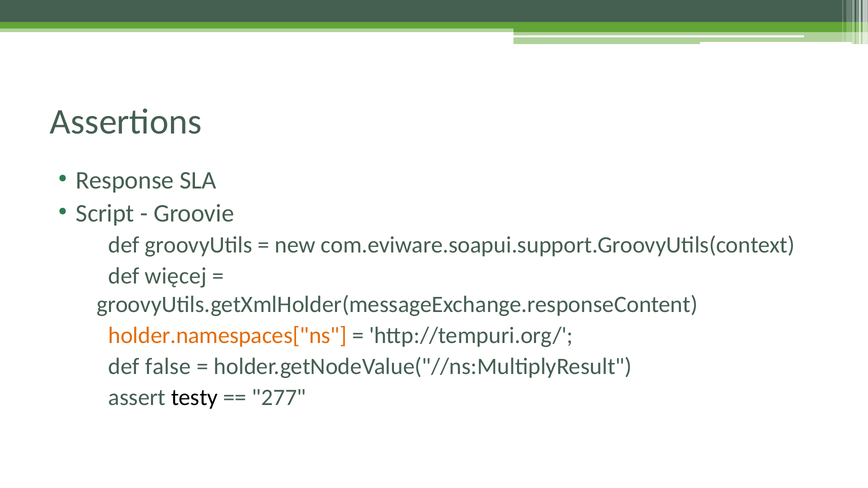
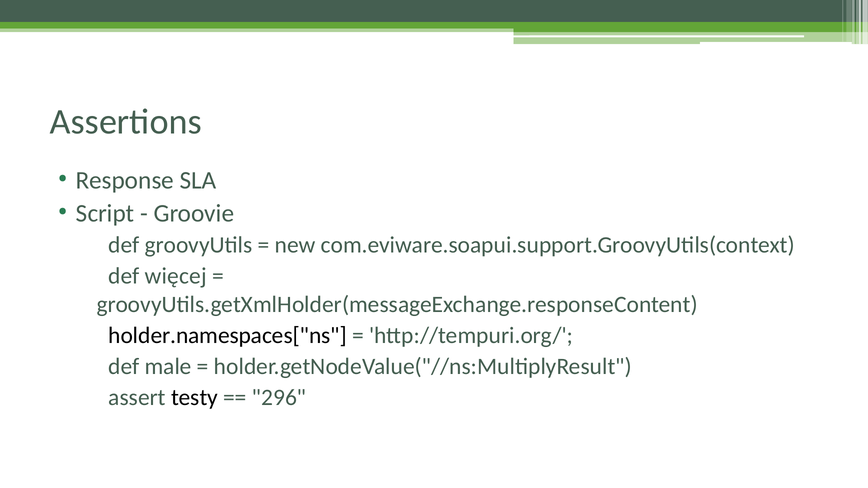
holder.namespaces["ns colour: orange -> black
false: false -> male
277: 277 -> 296
